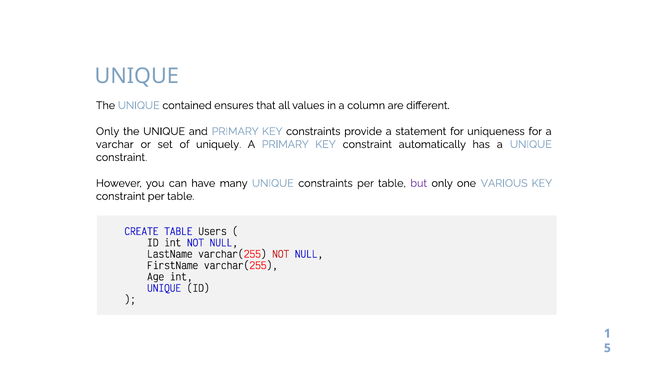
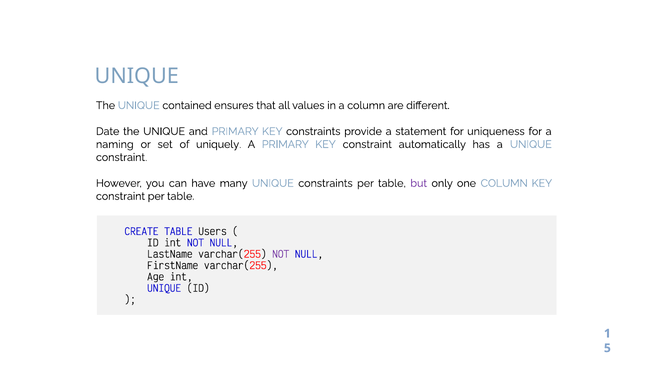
Only at (108, 131): Only -> Date
varchar: varchar -> naming
one VARIOUS: VARIOUS -> COLUMN
NOT at (281, 254) colour: red -> purple
